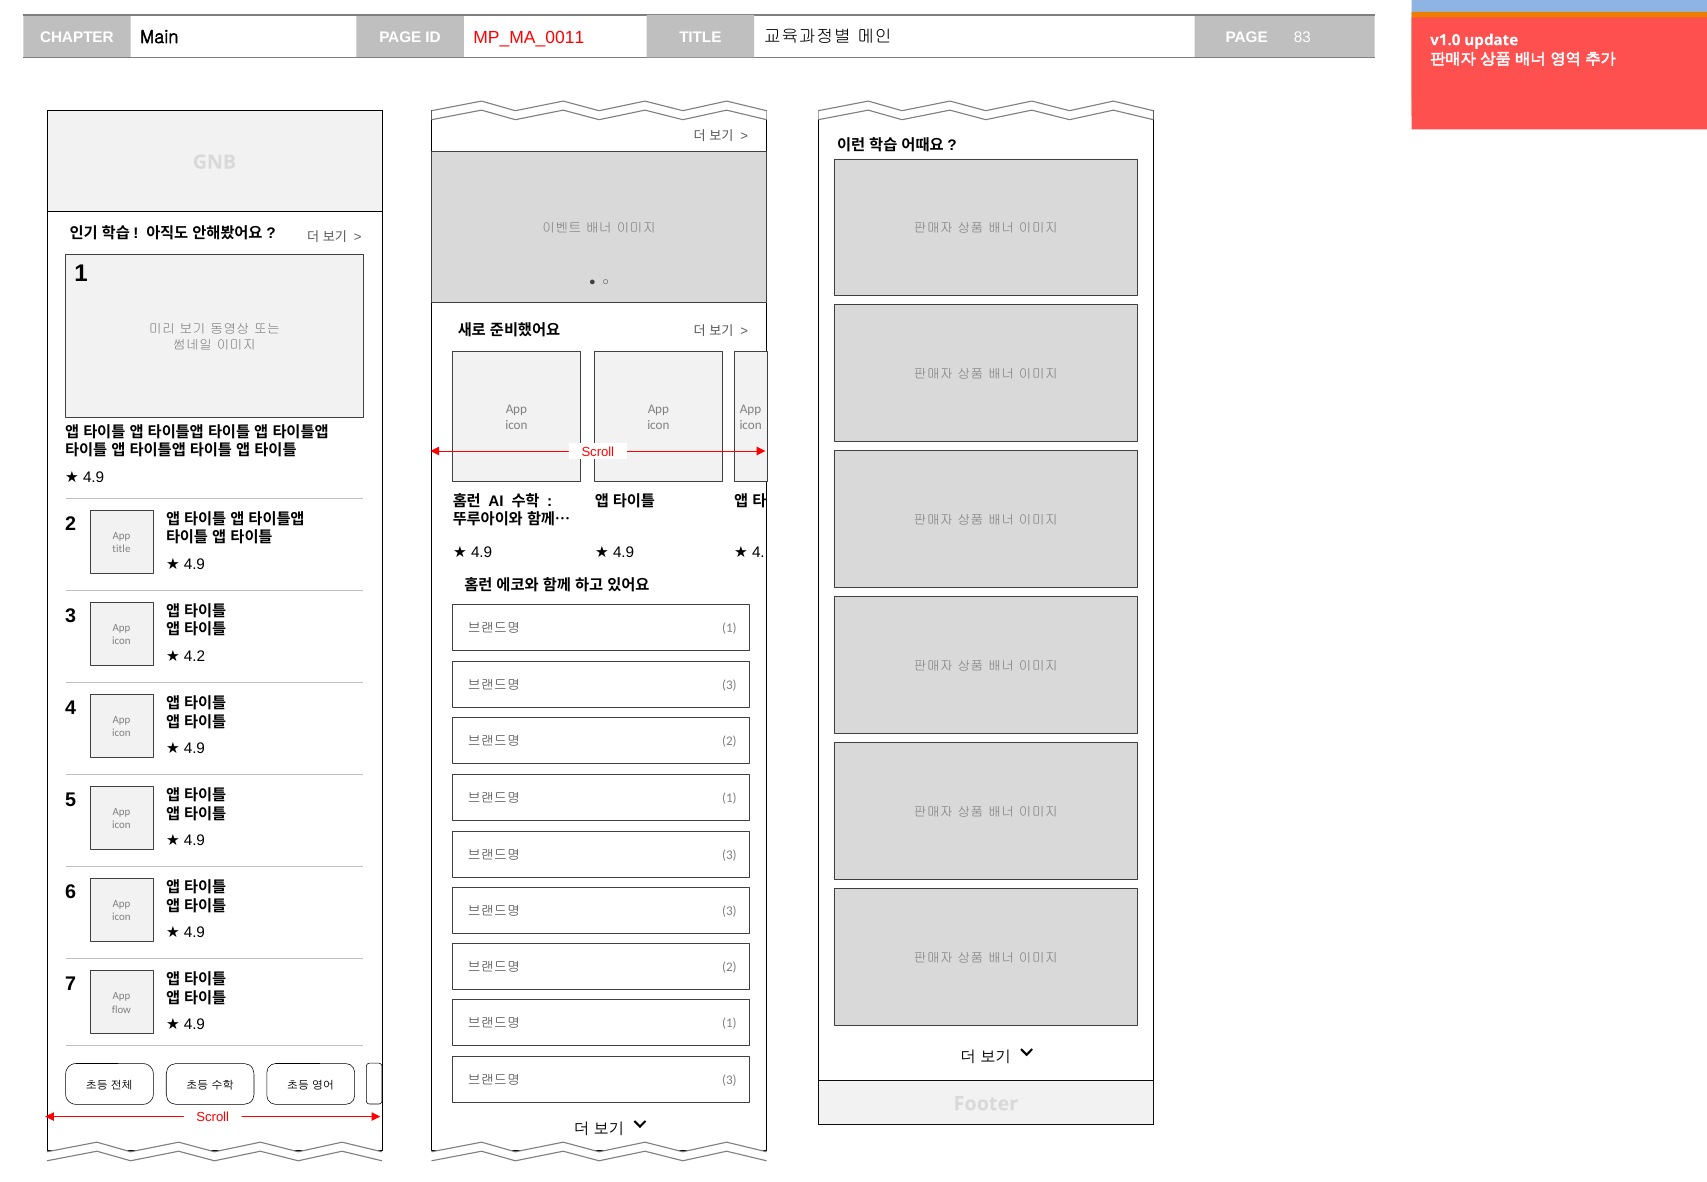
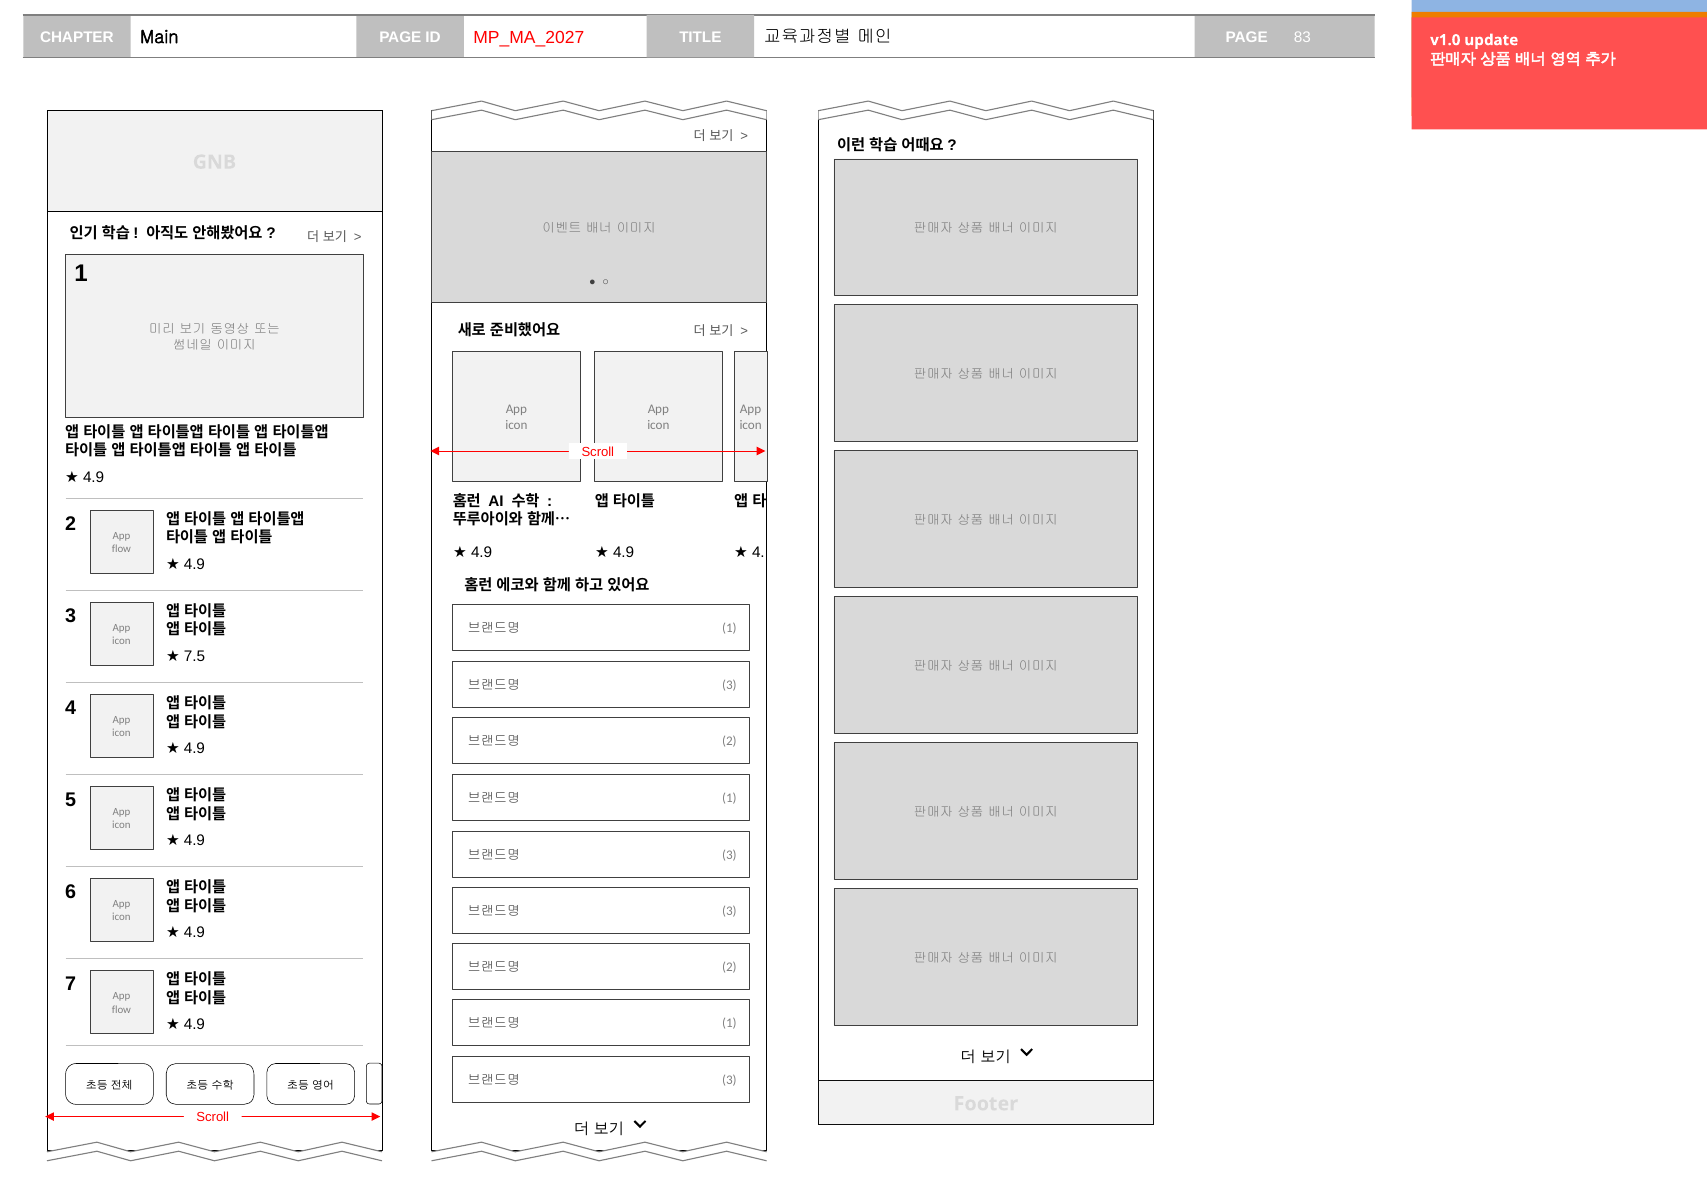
MP_MA_0011: MP_MA_0011 -> MP_MA_2027
title at (121, 549): title -> flow
4.2: 4.2 -> 7.5
